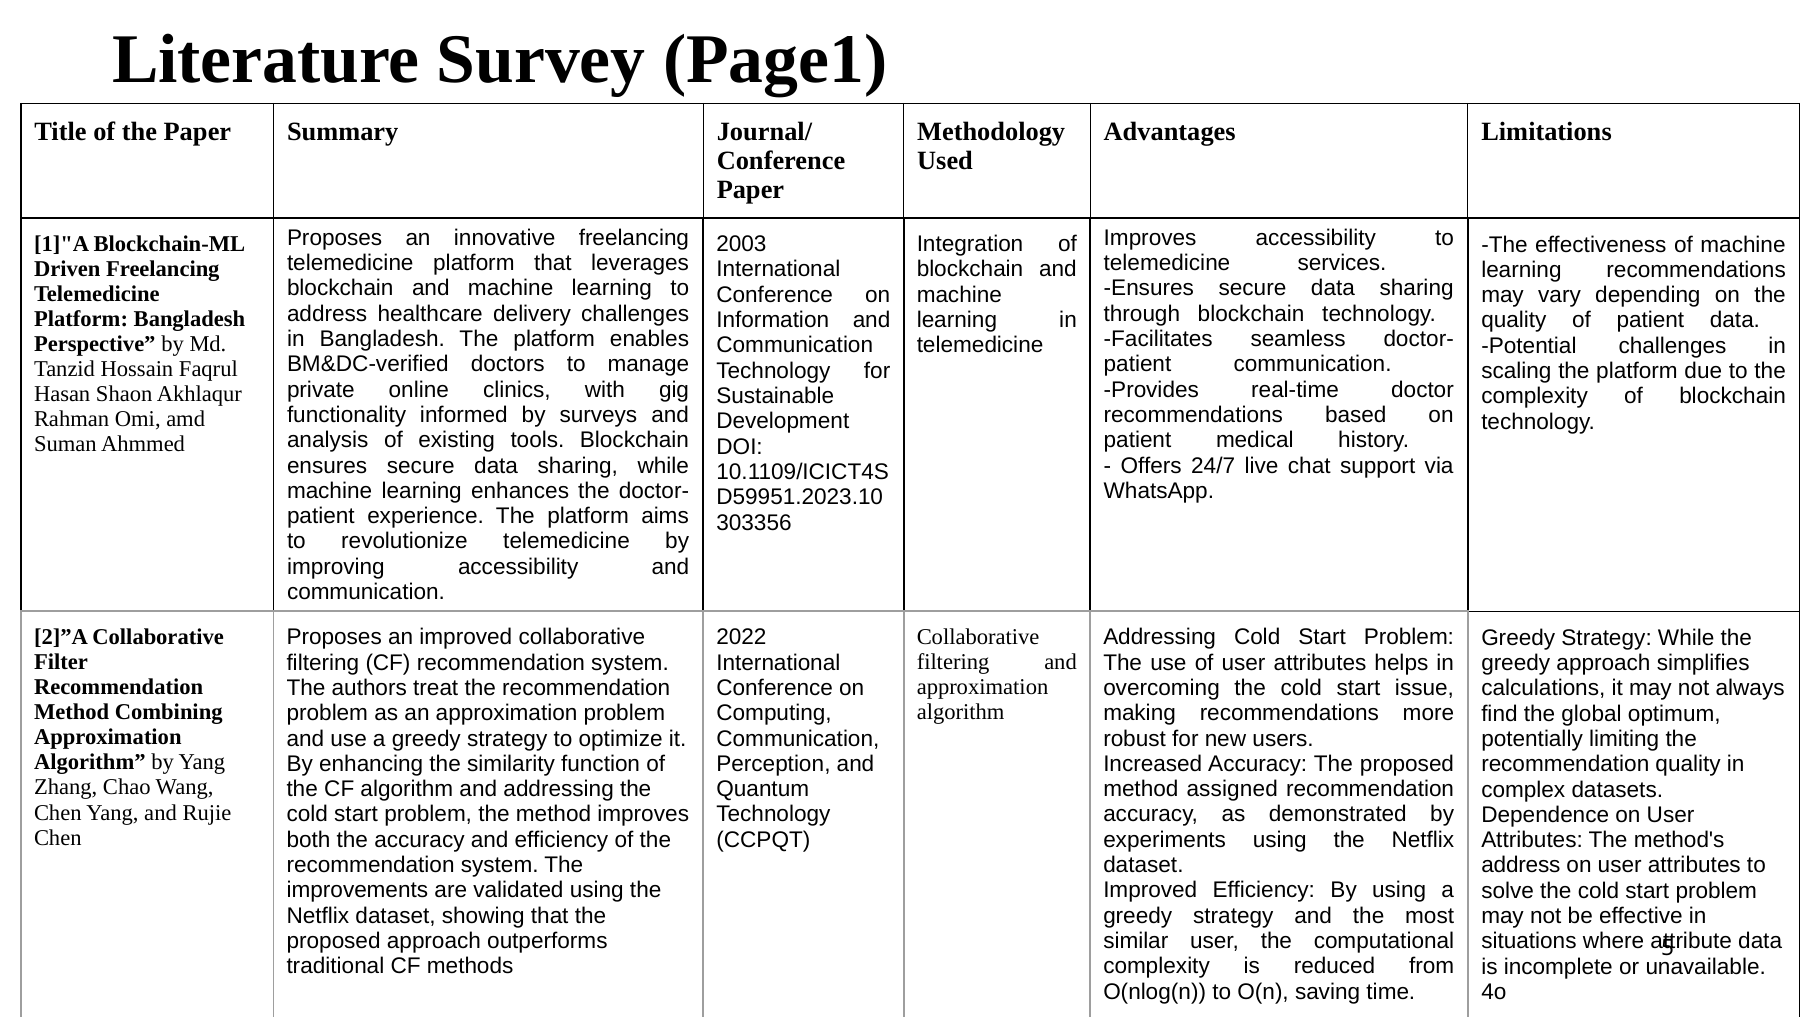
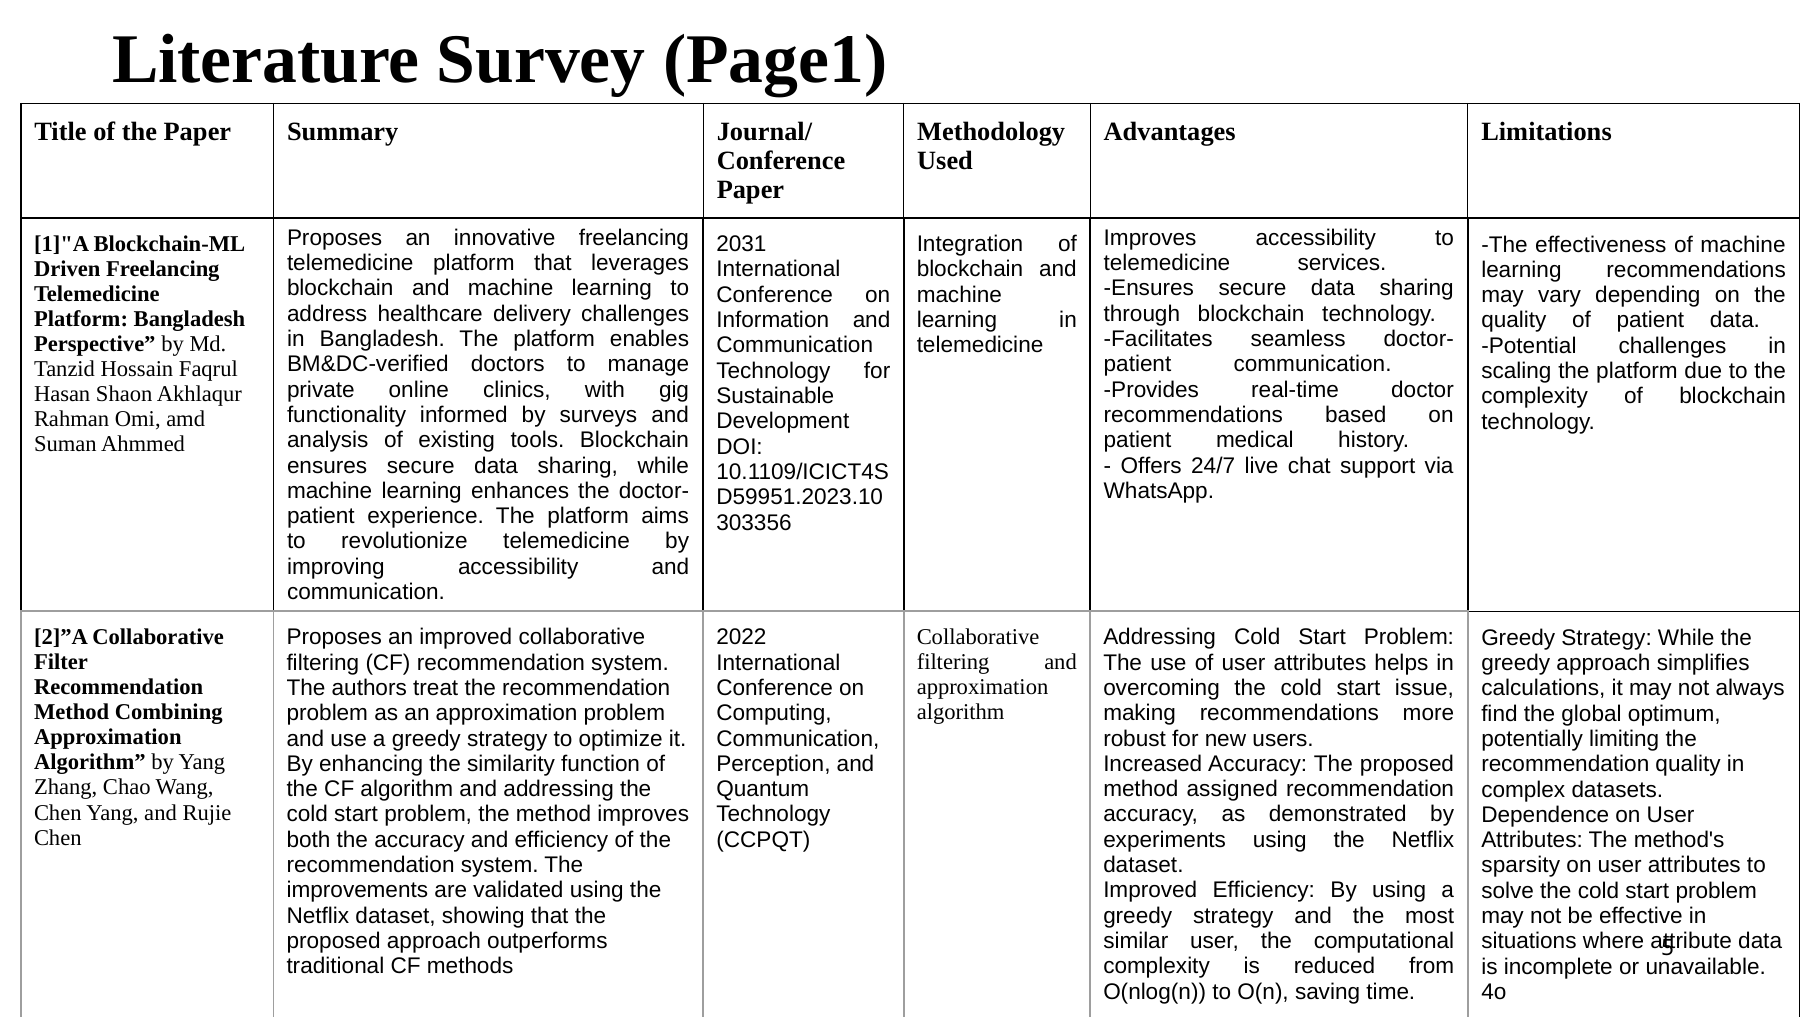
2003: 2003 -> 2031
address at (1521, 866): address -> sparsity
